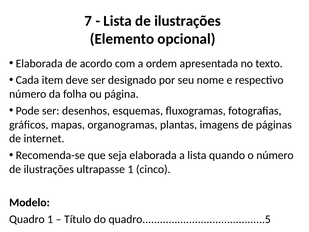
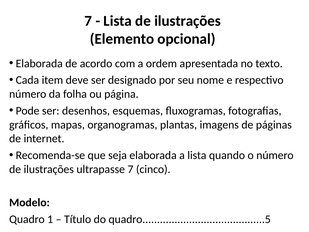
ultrapasse 1: 1 -> 7
